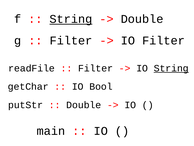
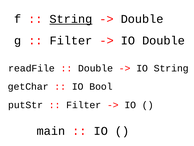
IO Filter: Filter -> Double
Filter at (96, 68): Filter -> Double
String at (171, 68) underline: present -> none
Double at (84, 105): Double -> Filter
